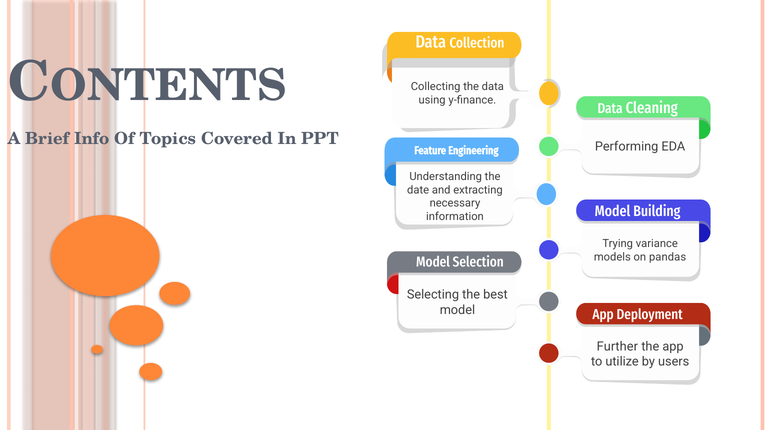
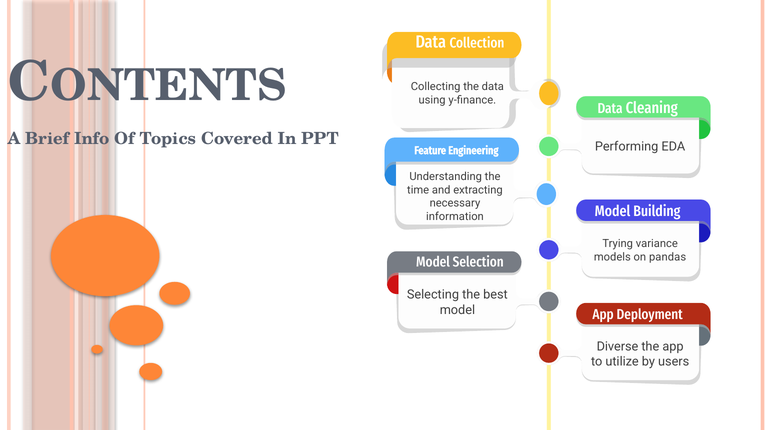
date: date -> time
Further: Further -> Diverse
